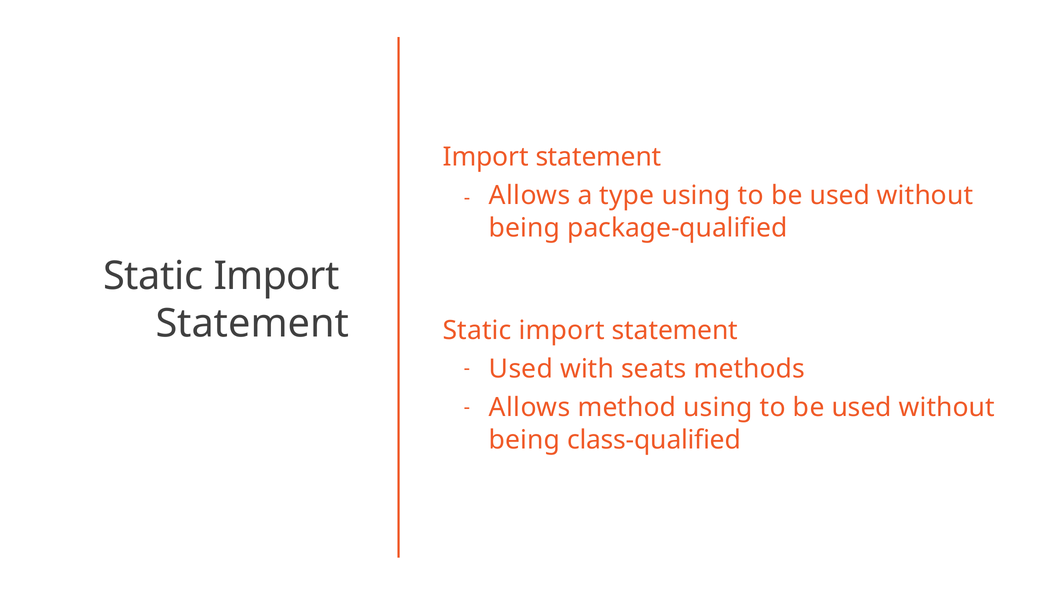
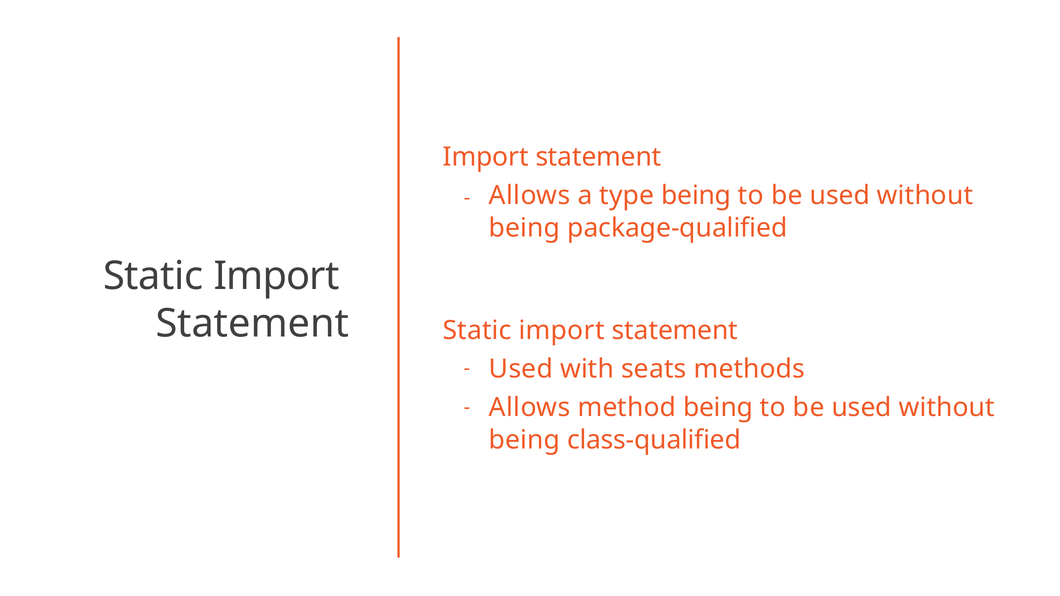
type using: using -> being
method using: using -> being
